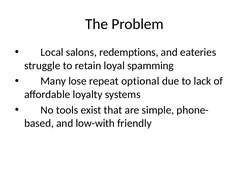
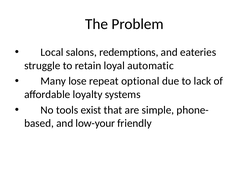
spamming: spamming -> automatic
low-with: low-with -> low-your
